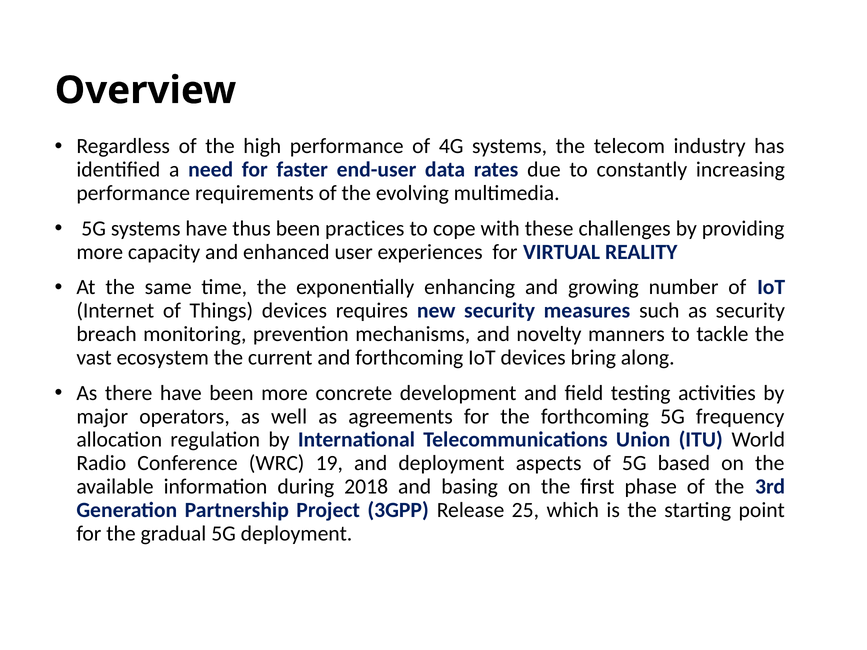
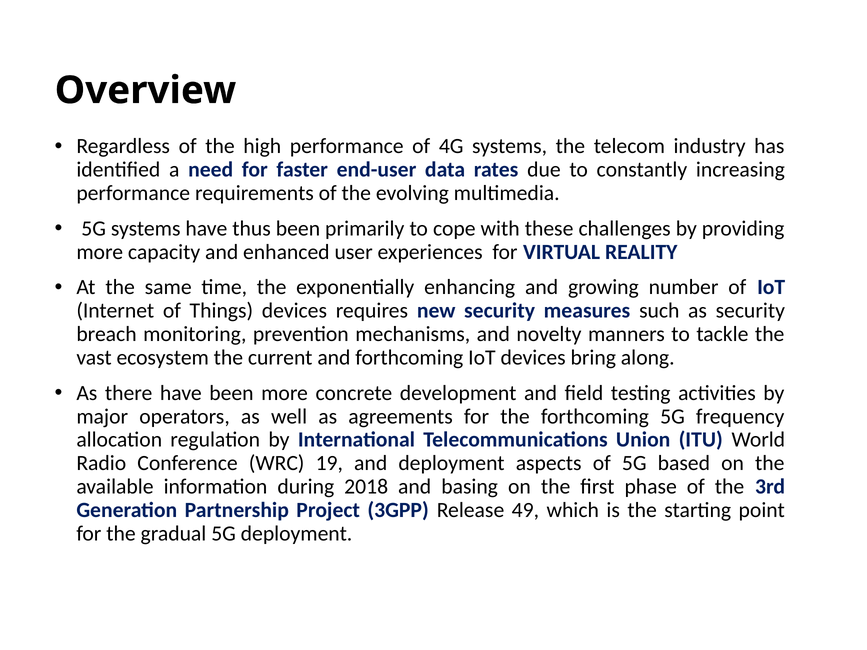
practices: practices -> primarily
25: 25 -> 49
